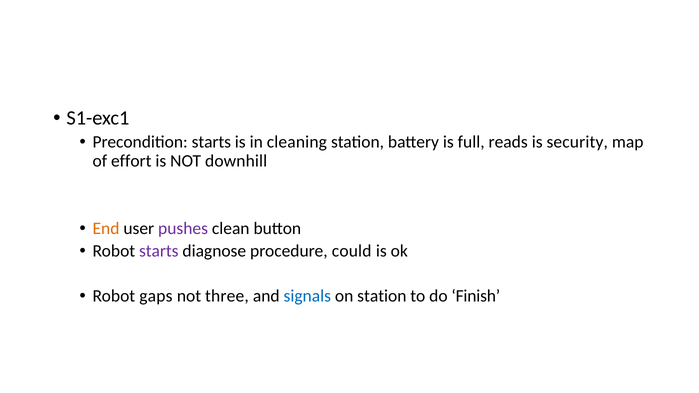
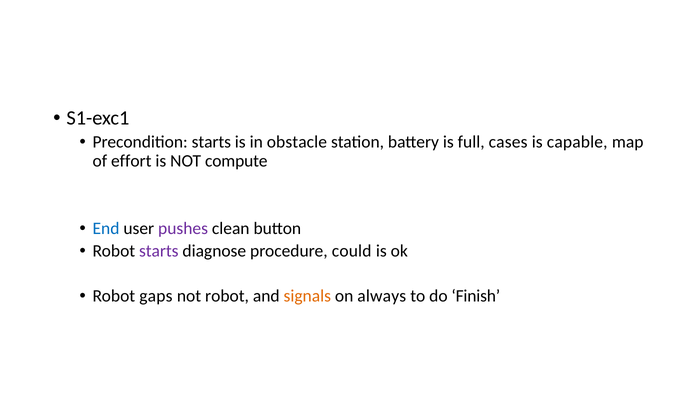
cleaning: cleaning -> obstacle
reads: reads -> cases
security: security -> capable
downhill: downhill -> compute
End colour: orange -> blue
not three: three -> robot
signals colour: blue -> orange
on station: station -> always
